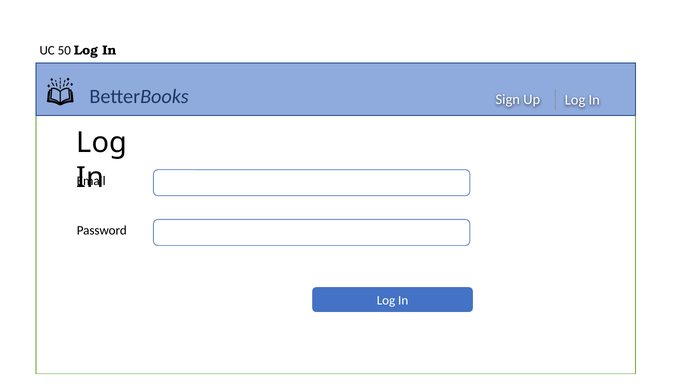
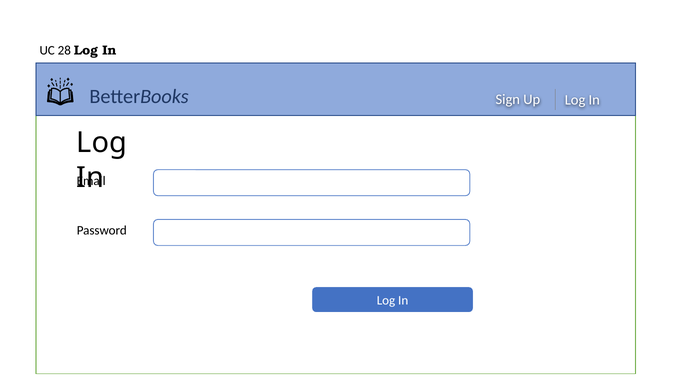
50: 50 -> 28
